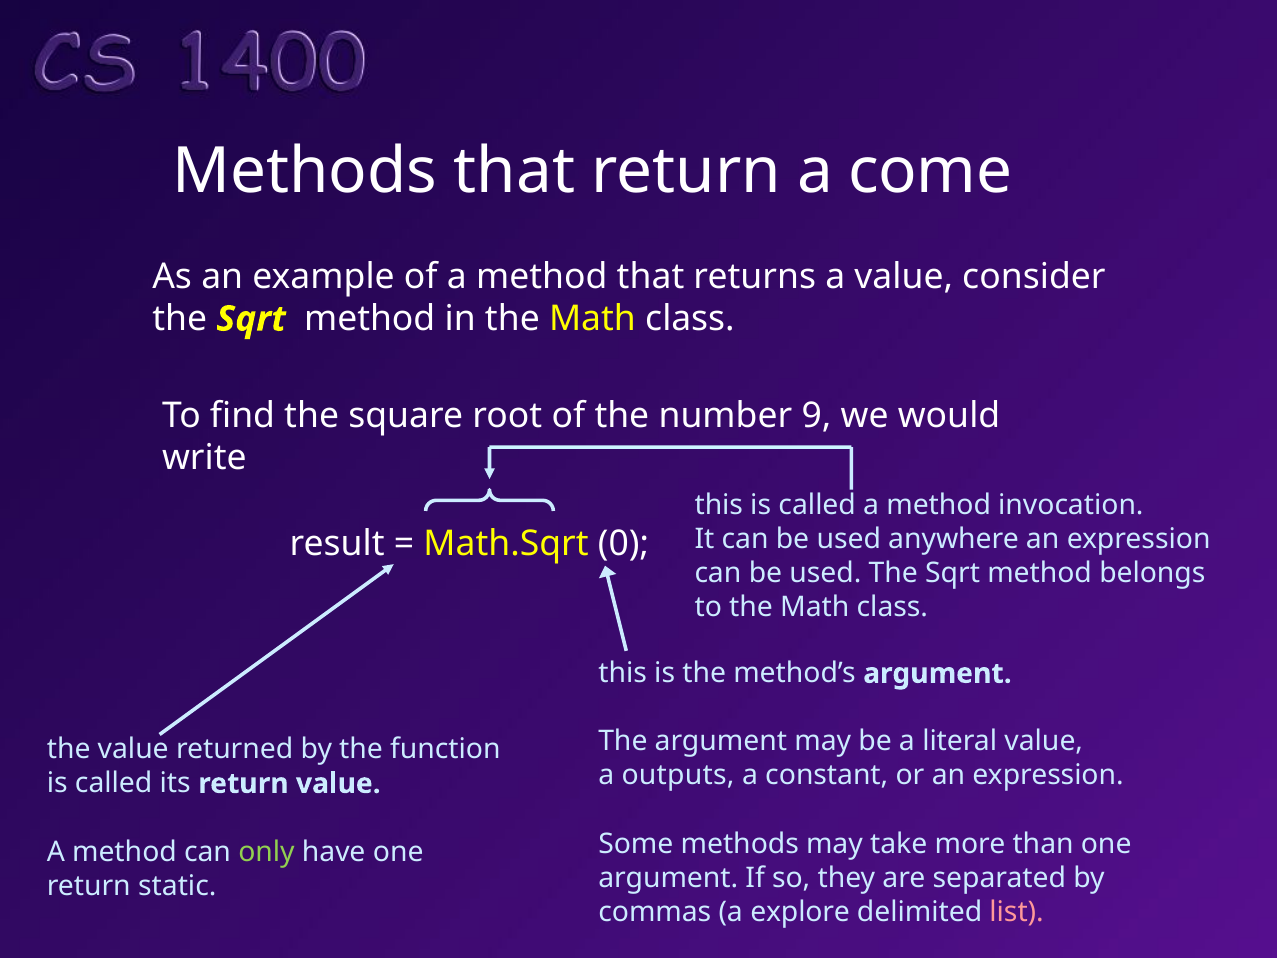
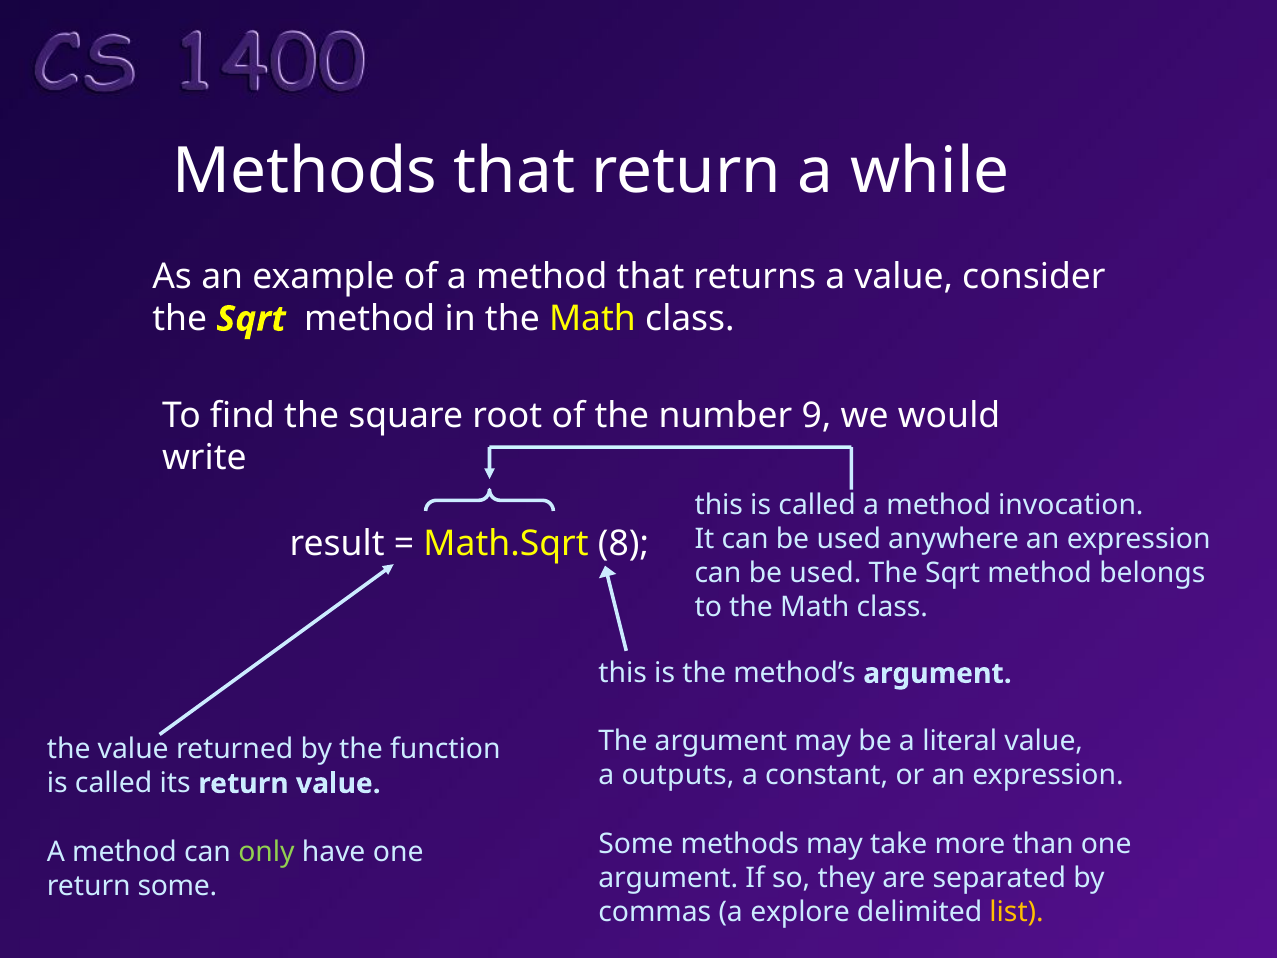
come: come -> while
0: 0 -> 8
return static: static -> some
list colour: pink -> yellow
